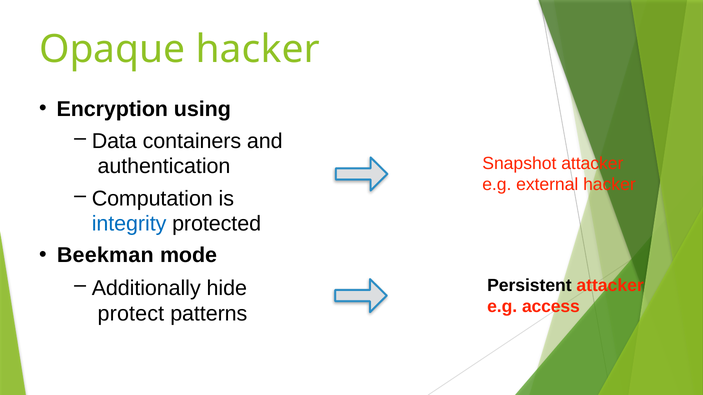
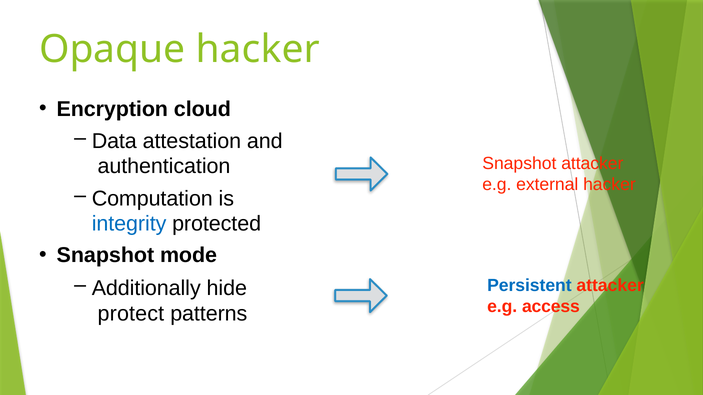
using: using -> cloud
containers: containers -> attestation
Beekman at (105, 256): Beekman -> Snapshot
Persistent colour: black -> blue
